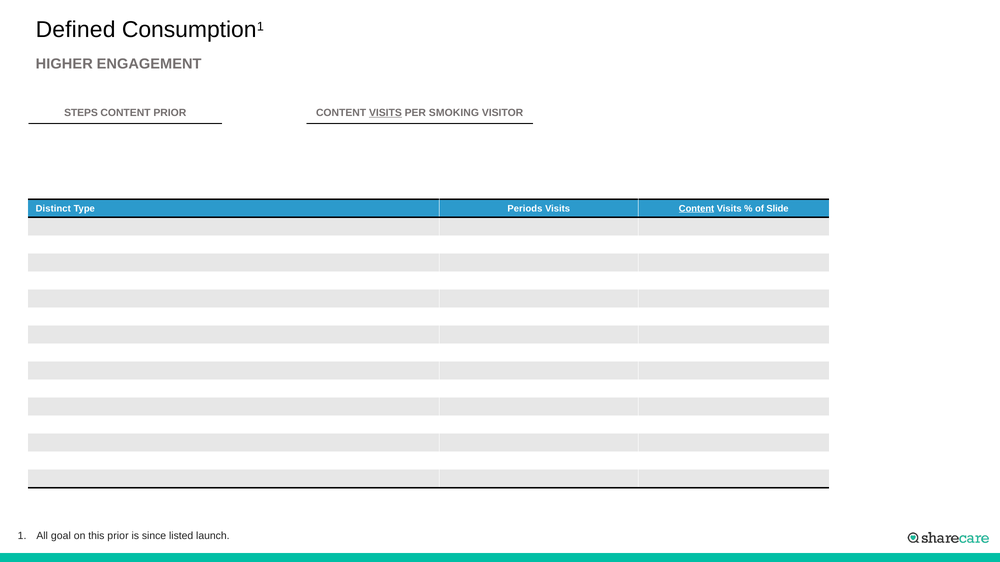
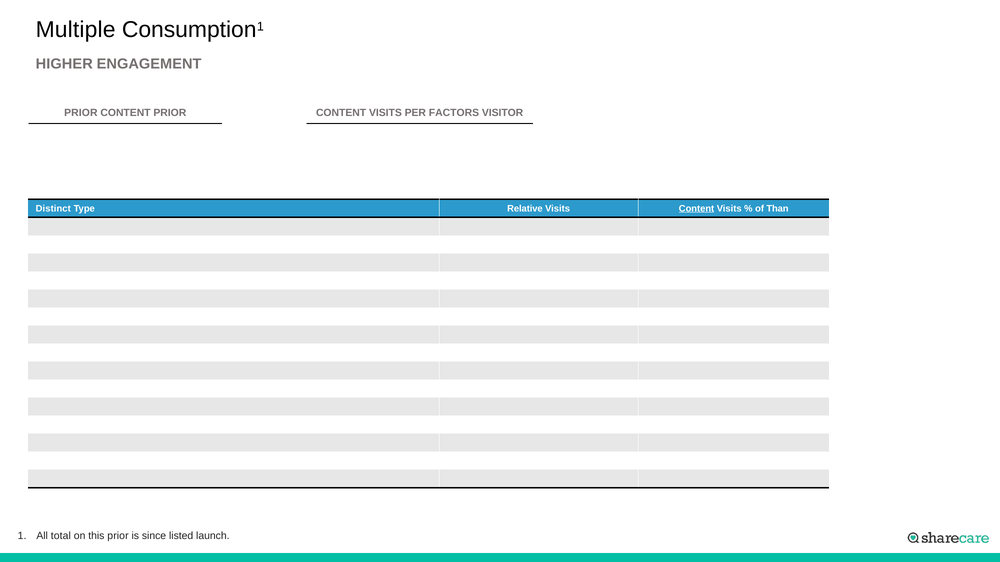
Defined: Defined -> Multiple
STEPS at (81, 113): STEPS -> PRIOR
VISITS at (385, 113) underline: present -> none
SMOKING: SMOKING -> FACTORS
Periods: Periods -> Relative
Slide: Slide -> Than
goal: goal -> total
